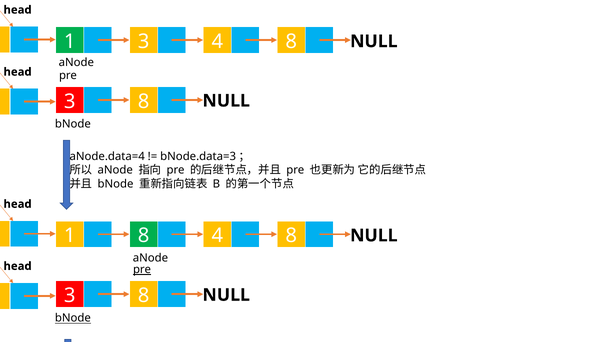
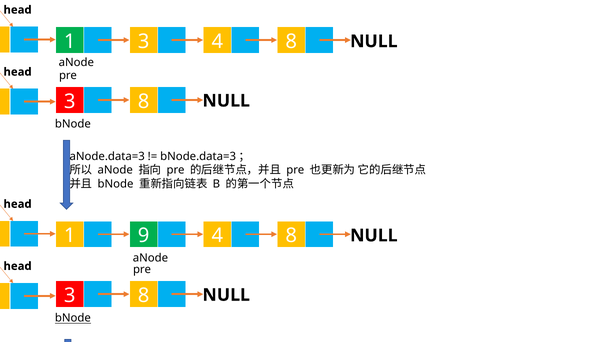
aNode.data=4: aNode.data=4 -> aNode.data=3
1 8: 8 -> 9
pre at (142, 269) underline: present -> none
